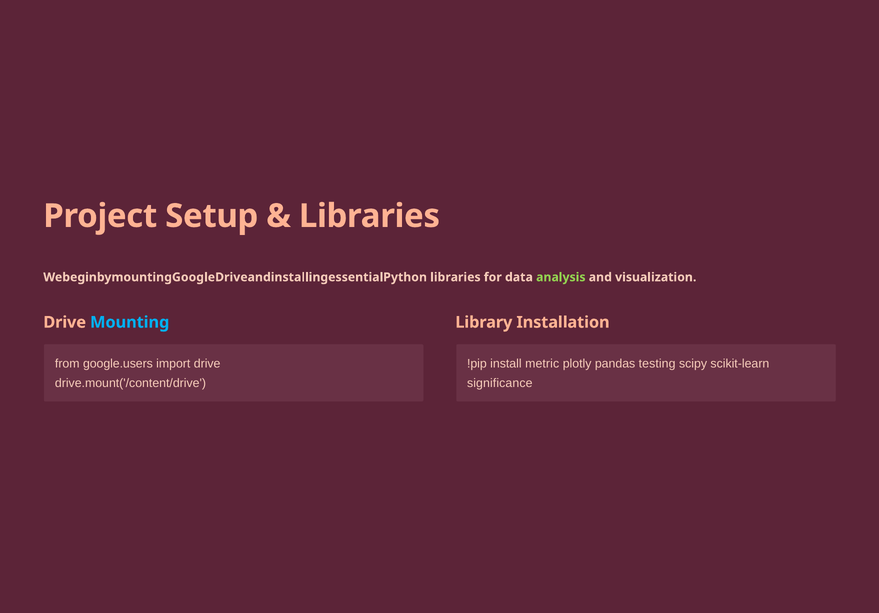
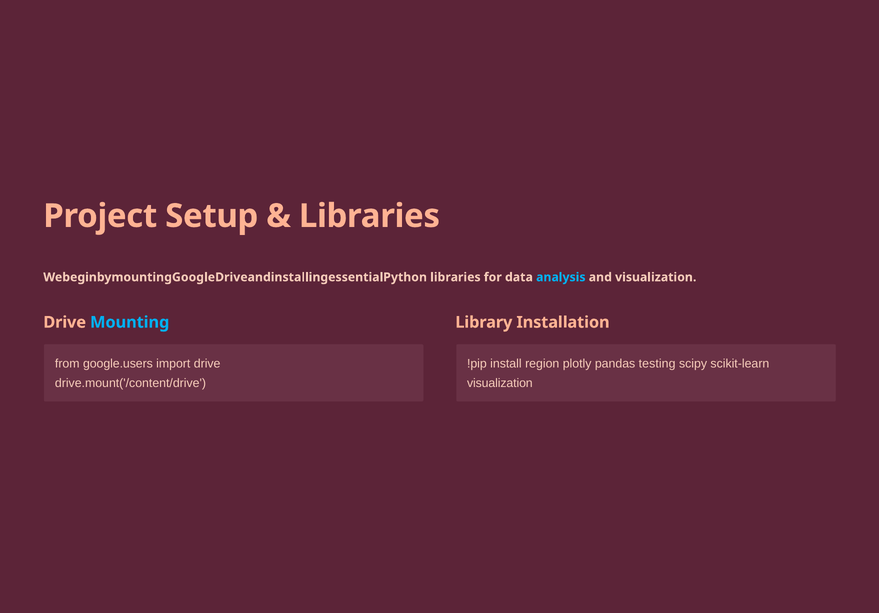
analysis colour: light green -> light blue
metric: metric -> region
significance at (500, 383): significance -> visualization
